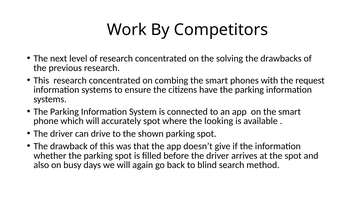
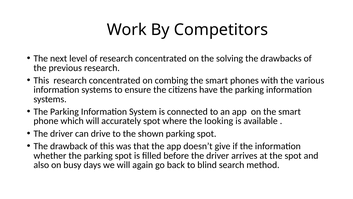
request: request -> various
